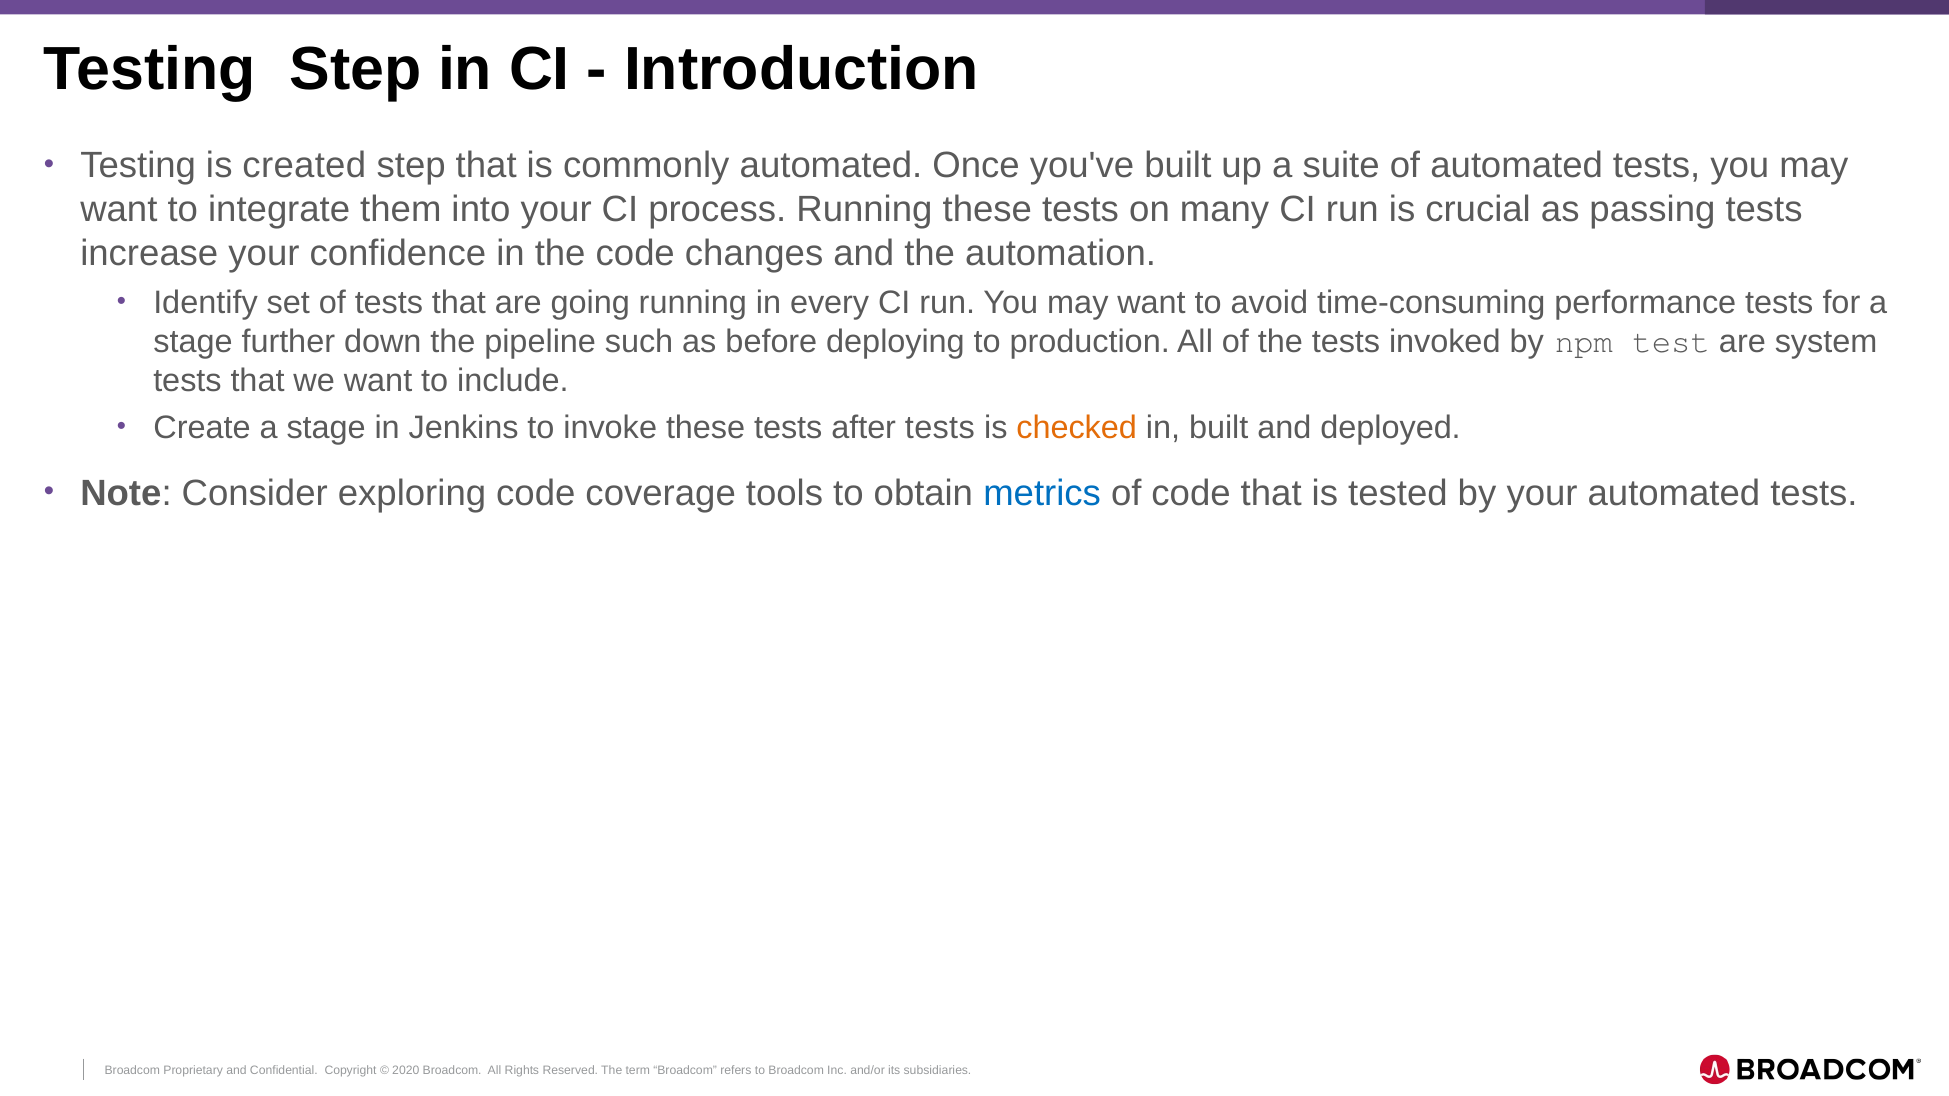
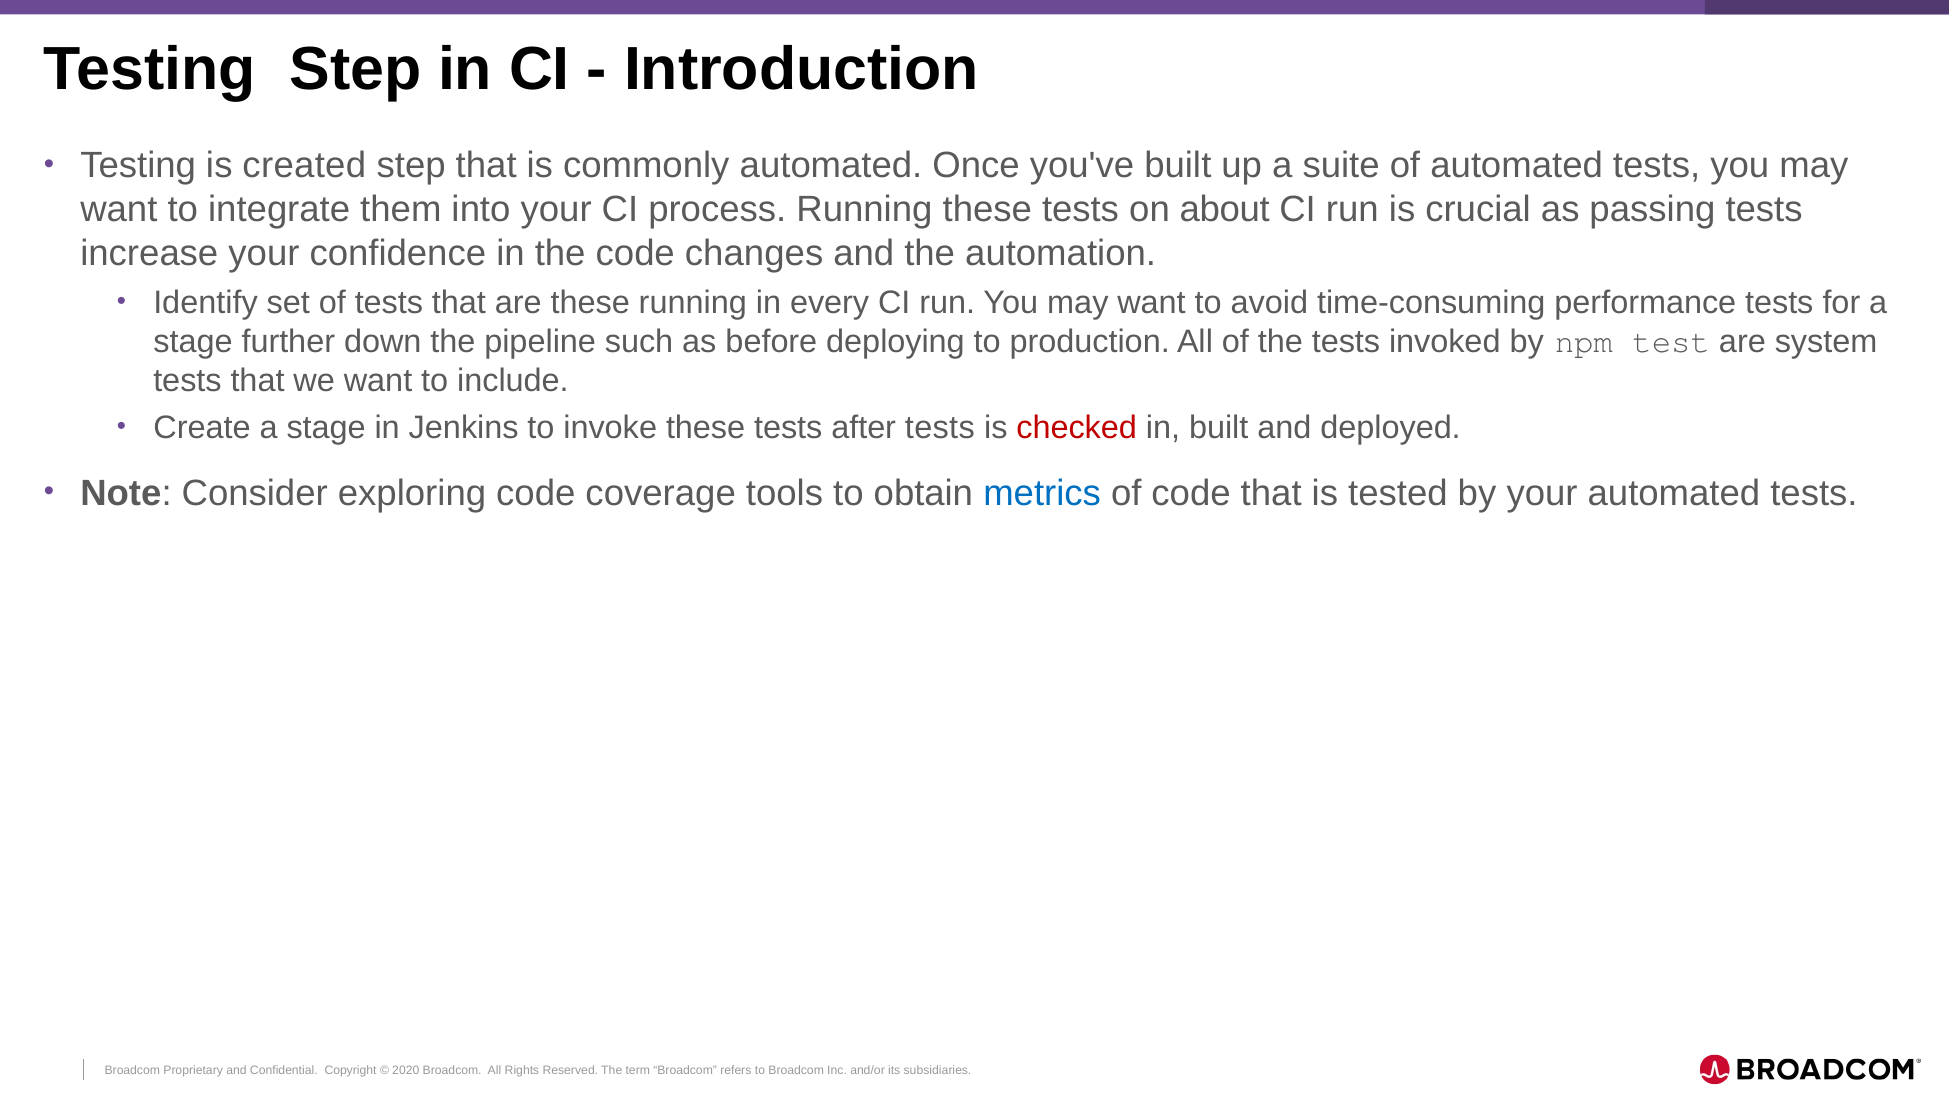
many: many -> about
are going: going -> these
checked colour: orange -> red
